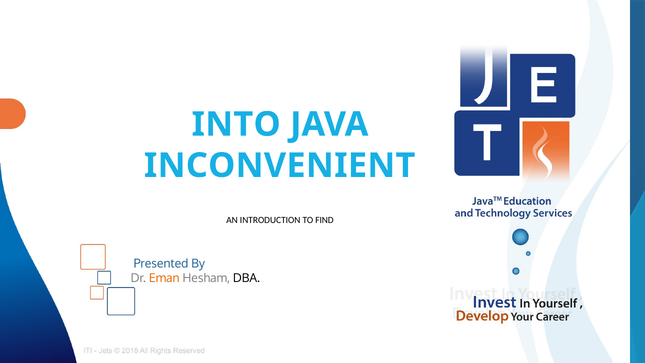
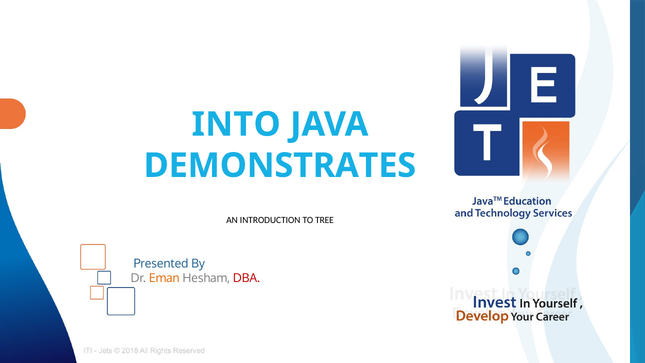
INCONVENIENT: INCONVENIENT -> DEMONSTRATES
FIND: FIND -> TREE
DBA colour: black -> red
